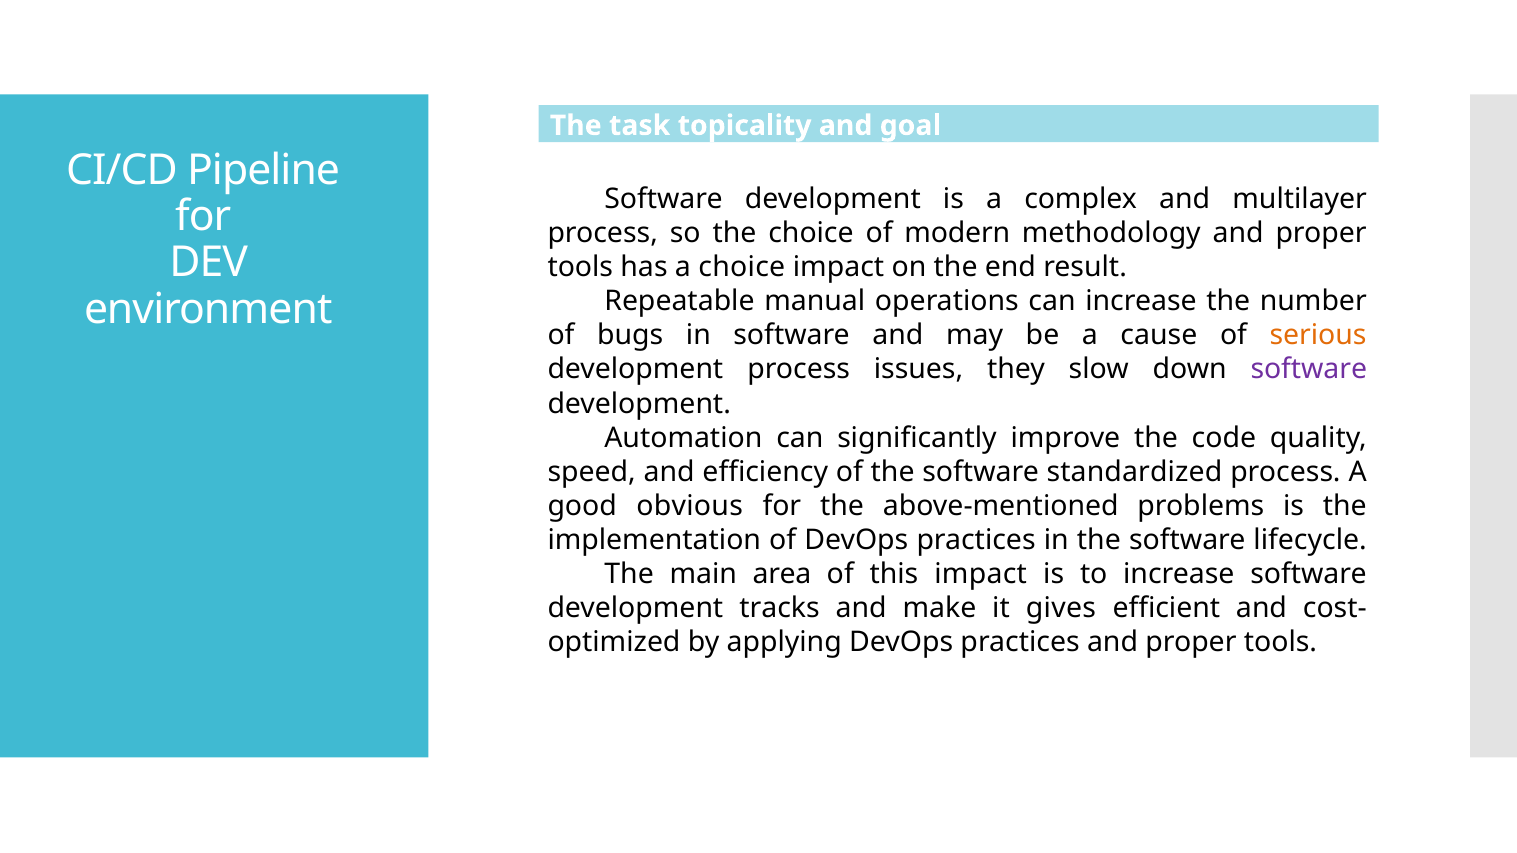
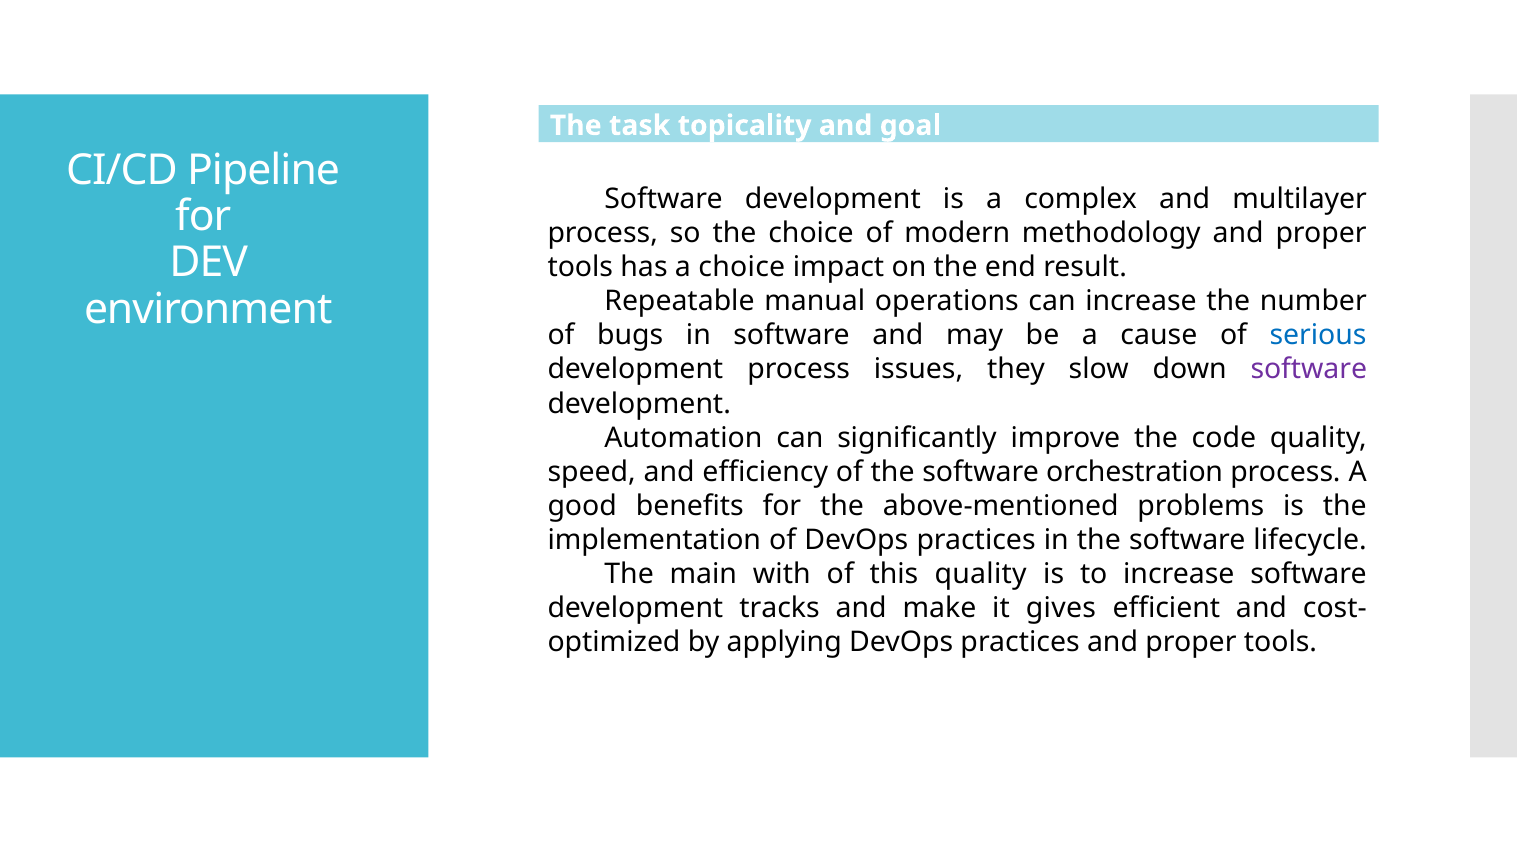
serious colour: orange -> blue
standardized: standardized -> orchestration
obvious: obvious -> benefits
area: area -> with
this impact: impact -> quality
